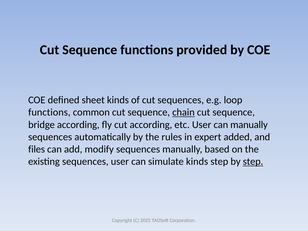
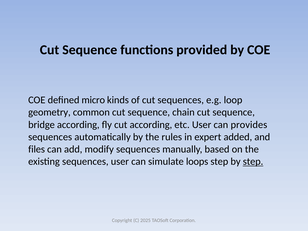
sheet: sheet -> micro
functions at (49, 112): functions -> geometry
chain underline: present -> none
can manually: manually -> provides
simulate kinds: kinds -> loops
